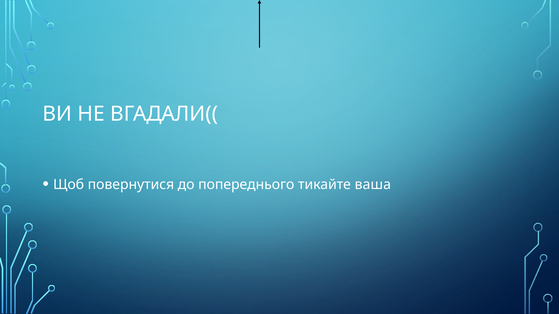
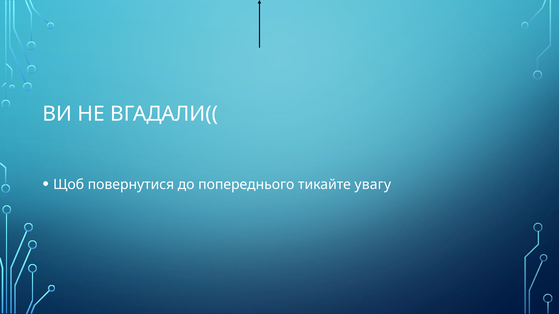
ваша: ваша -> увагу
